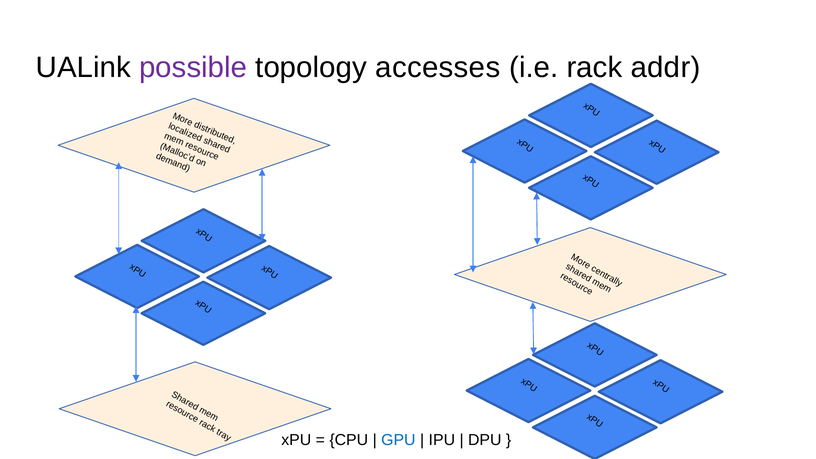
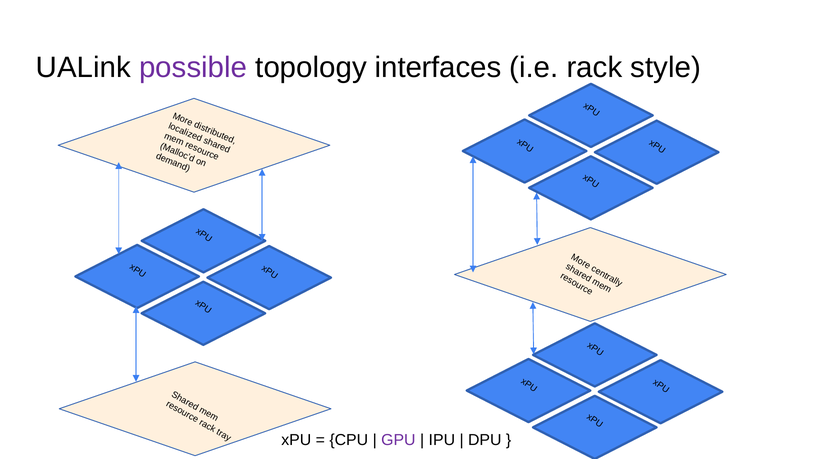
accesses: accesses -> interfaces
addr: addr -> style
GPU colour: blue -> purple
